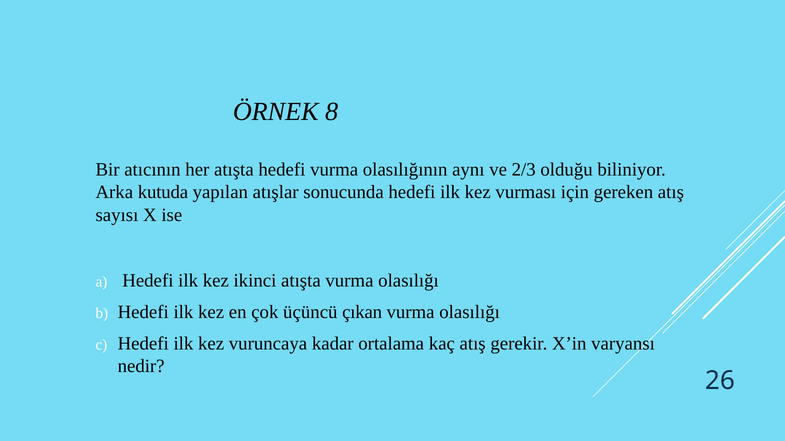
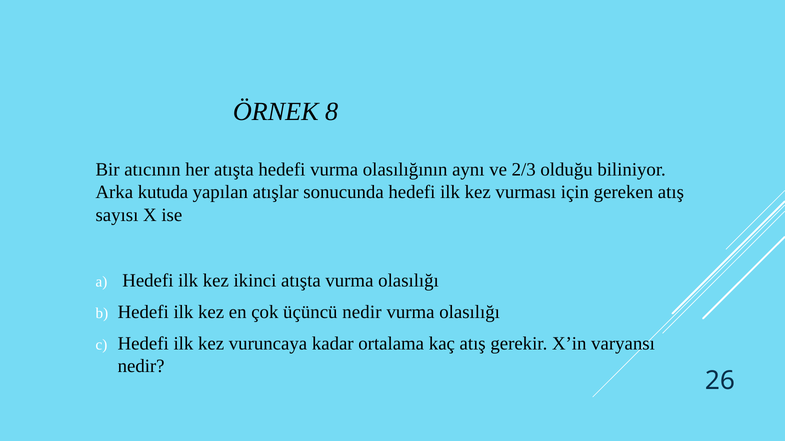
üçüncü çıkan: çıkan -> nedir
